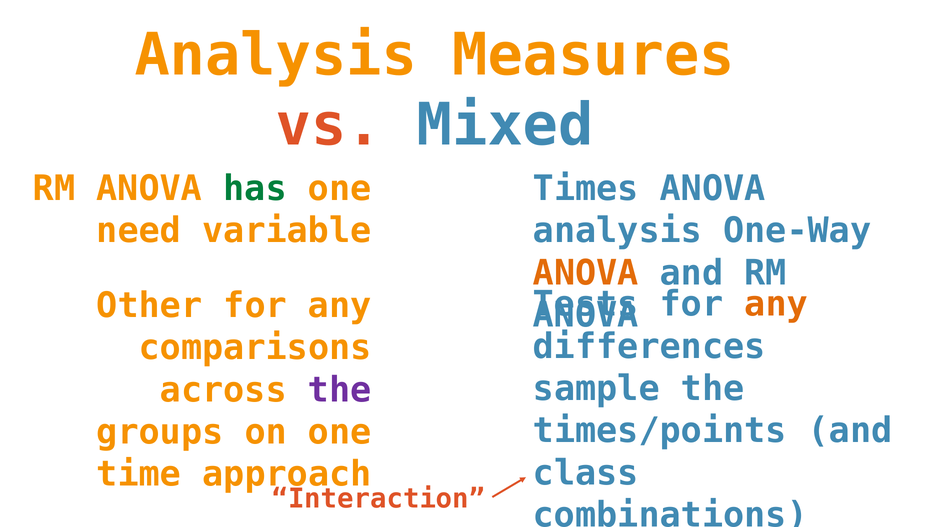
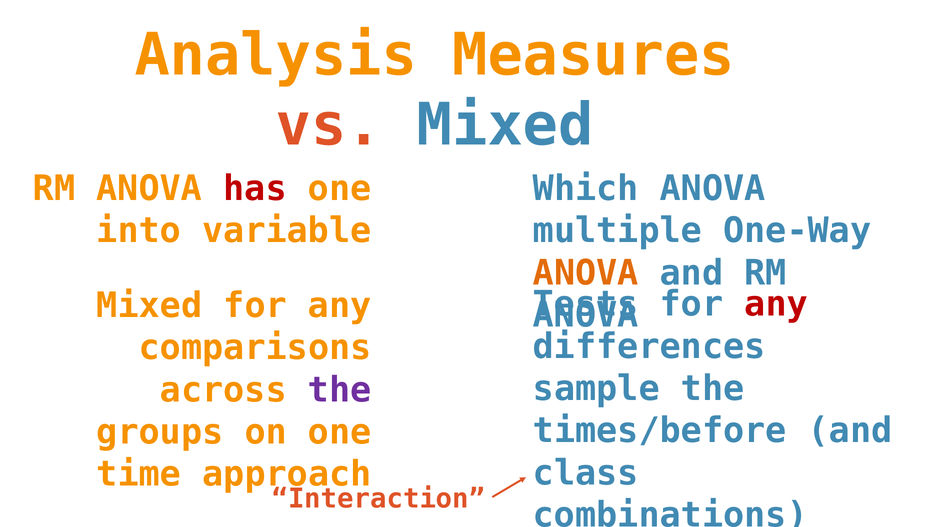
has colour: green -> red
Times: Times -> Which
need: need -> into
analysis at (617, 231): analysis -> multiple
any at (776, 305) colour: orange -> red
Other at (149, 306): Other -> Mixed
times/points: times/points -> times/before
